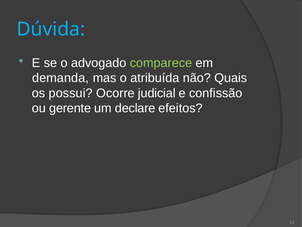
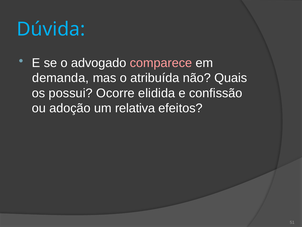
comparece colour: light green -> pink
judicial: judicial -> elidida
gerente: gerente -> adoção
declare: declare -> relativa
